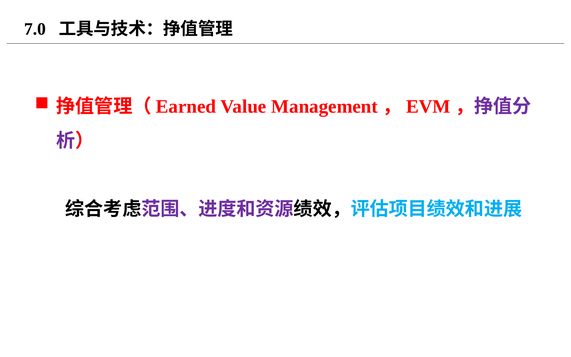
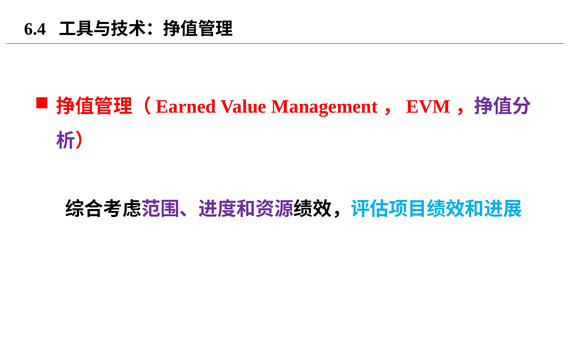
7.0: 7.0 -> 6.4
